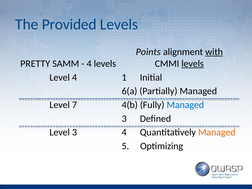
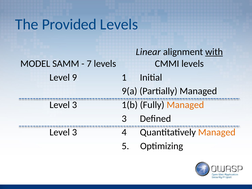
Points: Points -> Linear
PRETTY: PRETTY -> MODEL
4 at (89, 64): 4 -> 7
levels at (193, 64) underline: present -> none
Level 4: 4 -> 9
6(a: 6(a -> 9(a
7 at (74, 105): 7 -> 3
4(b: 4(b -> 1(b
Managed at (185, 105) colour: blue -> orange
